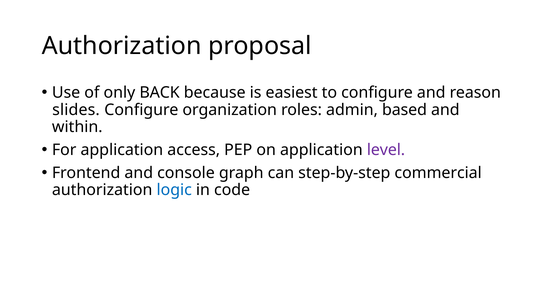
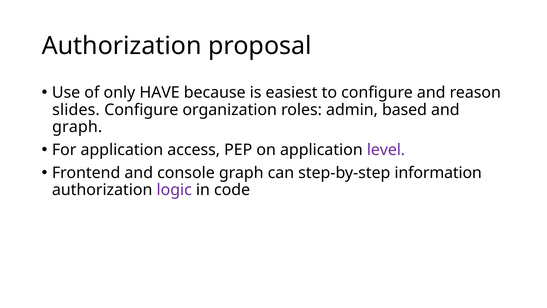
BACK: BACK -> HAVE
within at (77, 127): within -> graph
commercial: commercial -> information
logic colour: blue -> purple
